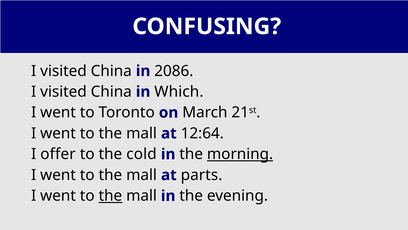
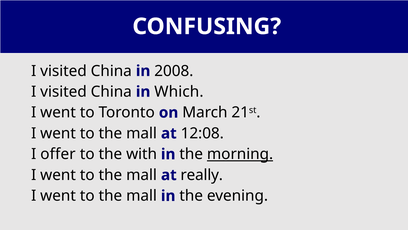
2086: 2086 -> 2008
12:64: 12:64 -> 12:08
cold: cold -> with
parts: parts -> really
the at (110, 195) underline: present -> none
